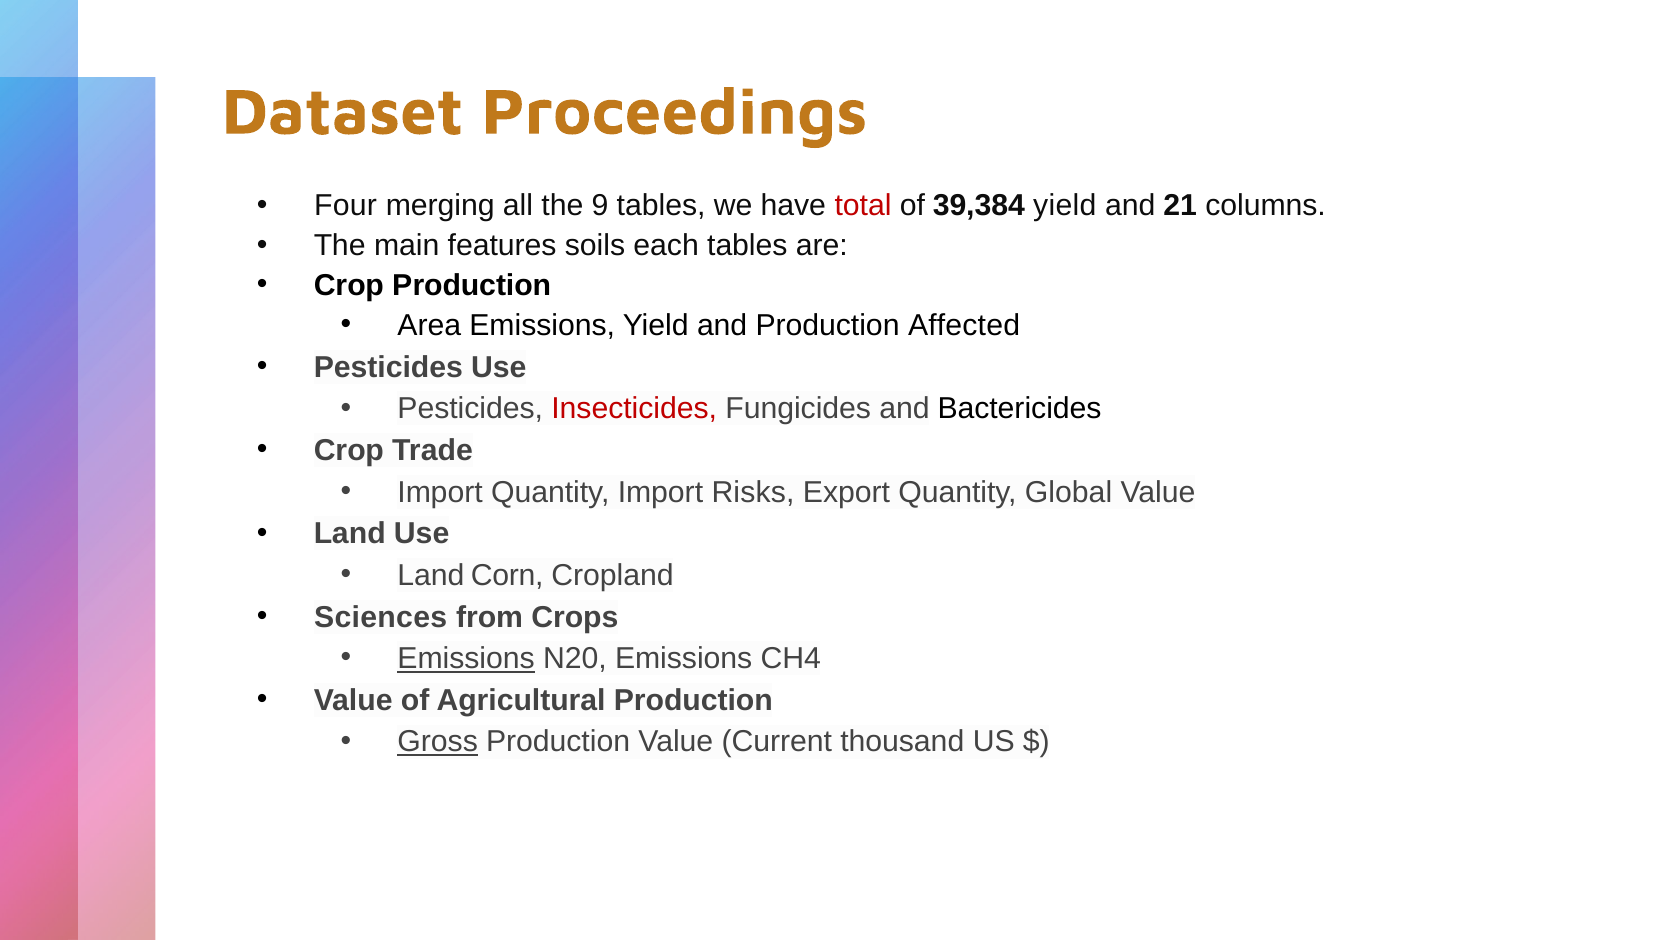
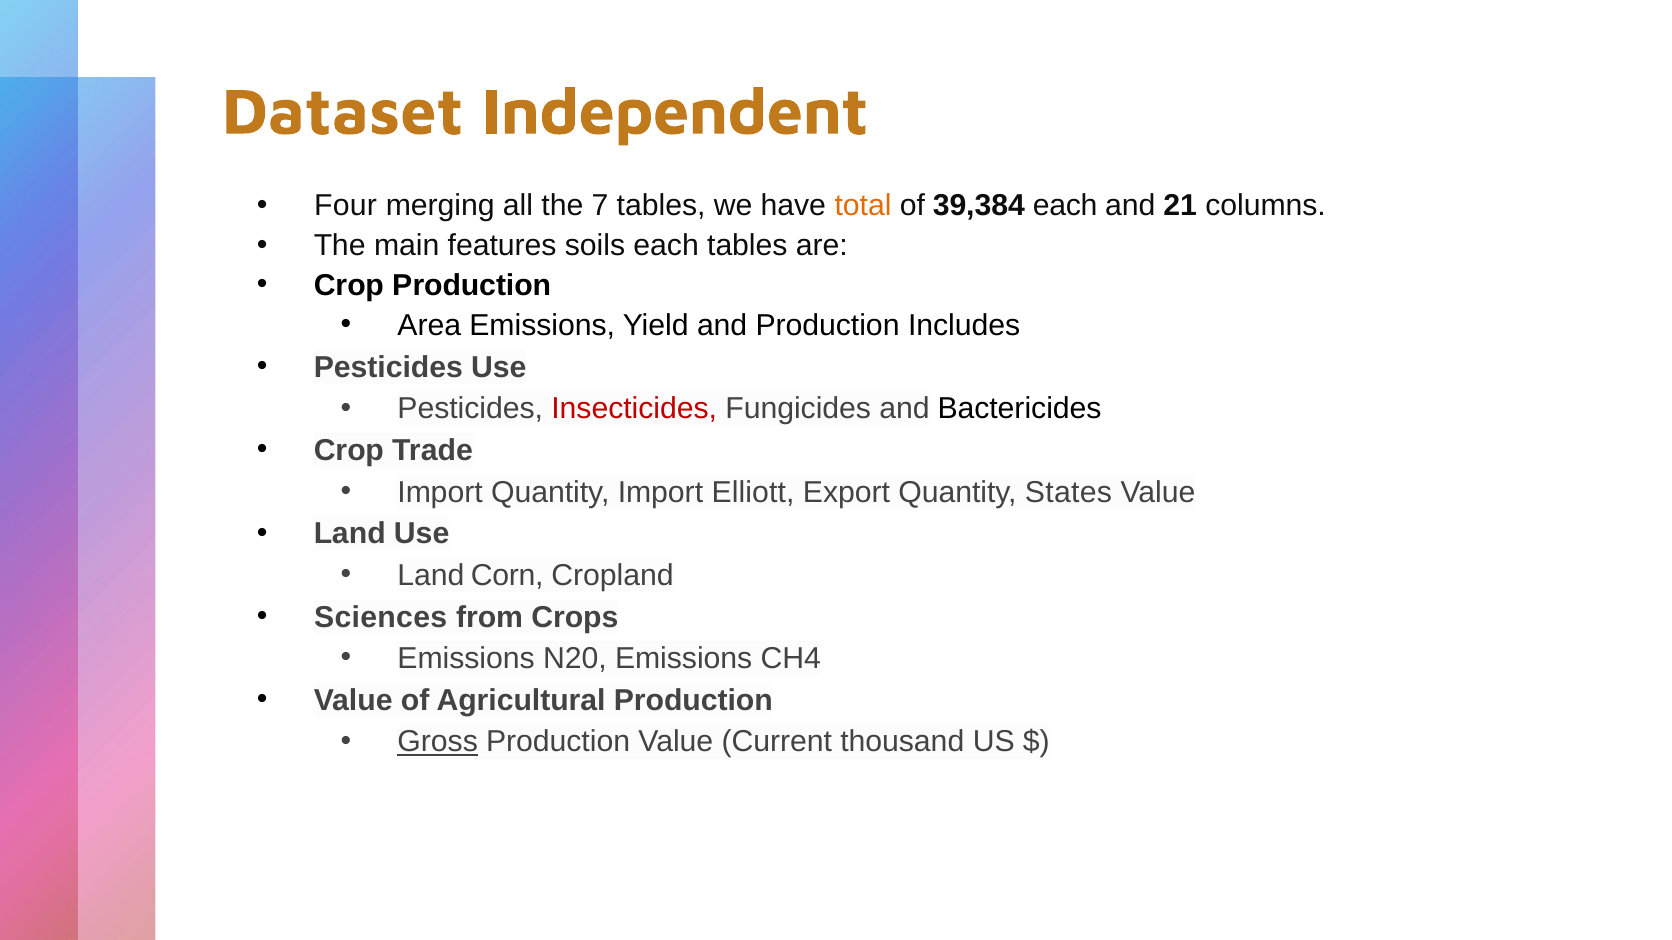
Proceedings: Proceedings -> Independent
9: 9 -> 7
total colour: red -> orange
39,384 yield: yield -> each
Affected: Affected -> Includes
Risks: Risks -> Elliott
Global: Global -> States
Emissions at (466, 659) underline: present -> none
